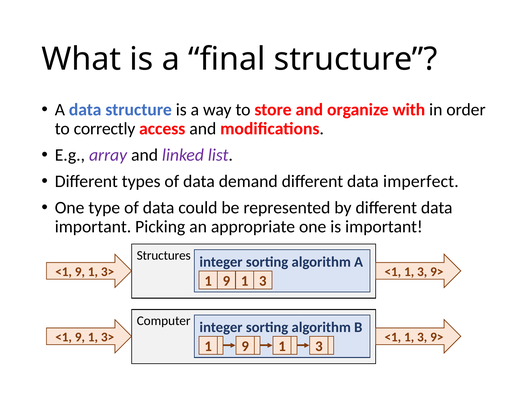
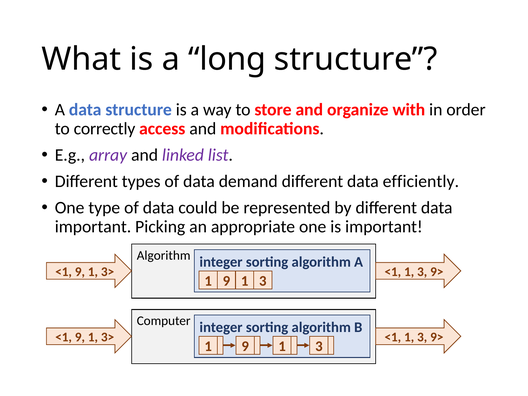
final: final -> long
imperfect: imperfect -> efficiently
Structures at (164, 256): Structures -> Algorithm
